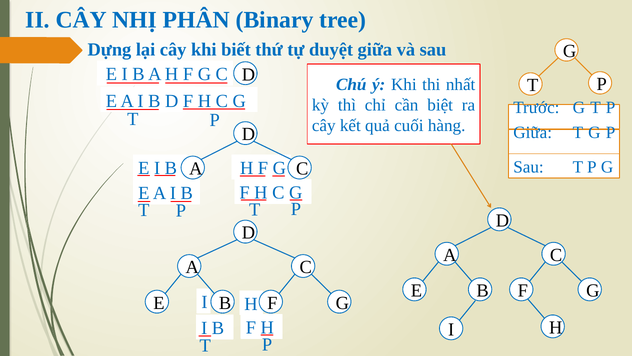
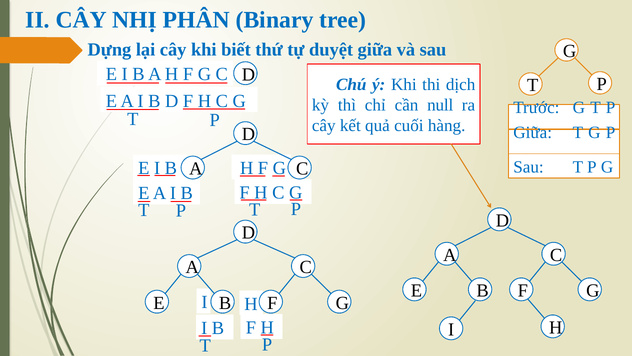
nhất: nhất -> dịch
biệt: biệt -> null
